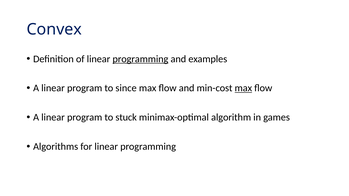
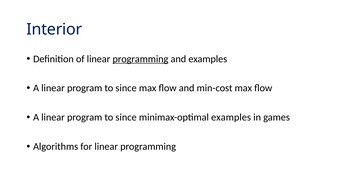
Convex: Convex -> Interior
max at (243, 88) underline: present -> none
stuck at (126, 118): stuck -> since
minimax-optimal algorithm: algorithm -> examples
